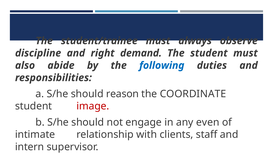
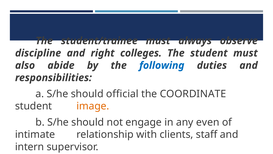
demand: demand -> colleges
reason: reason -> official
image colour: red -> orange
